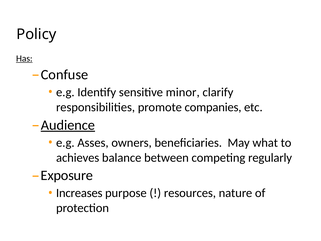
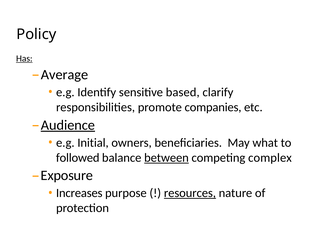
Confuse: Confuse -> Average
minor: minor -> based
Asses: Asses -> Initial
achieves: achieves -> followed
between underline: none -> present
regularly: regularly -> complex
resources underline: none -> present
